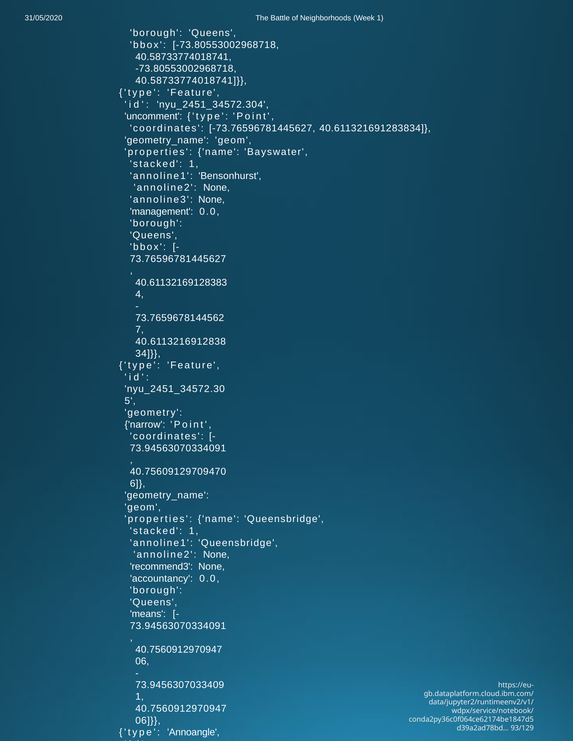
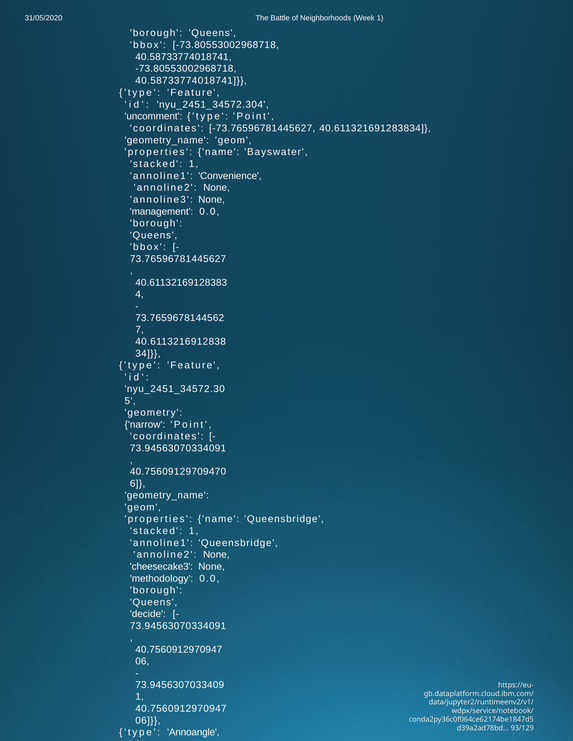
Bensonhurst: Bensonhurst -> Convenience
recommend3: recommend3 -> cheesecake3
accountancy: accountancy -> methodology
means: means -> decide
